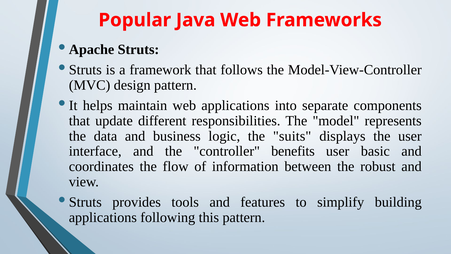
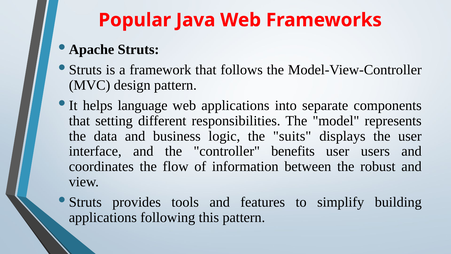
maintain: maintain -> language
update: update -> setting
basic: basic -> users
